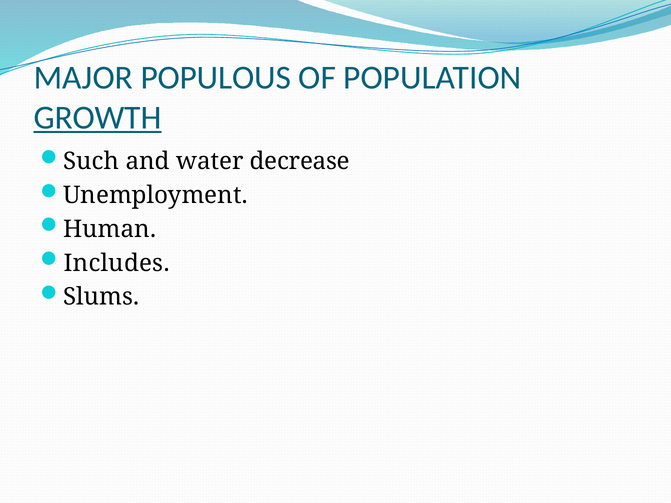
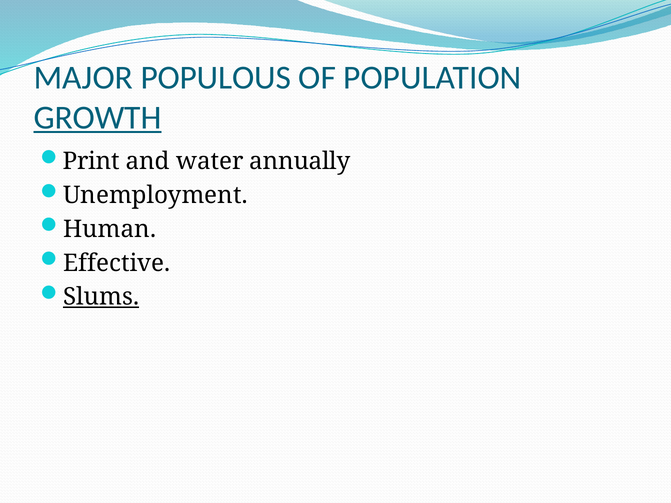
Such: Such -> Print
decrease: decrease -> annually
Includes: Includes -> Effective
Slums underline: none -> present
